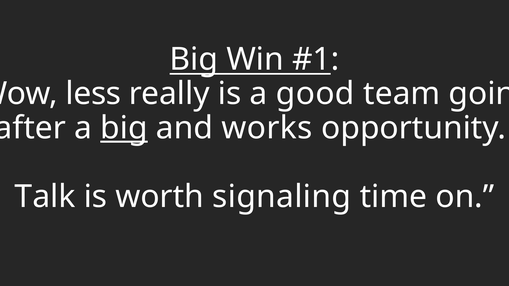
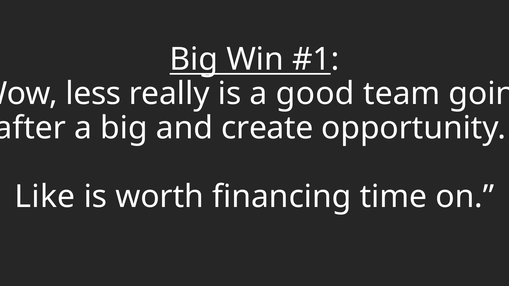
big at (124, 128) underline: present -> none
works: works -> create
Talk: Talk -> Like
signaling: signaling -> financing
